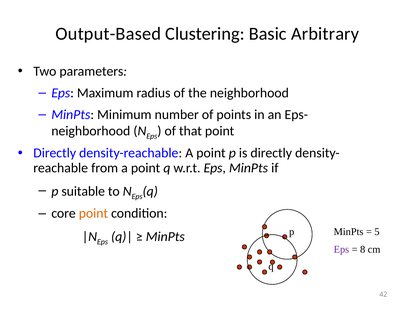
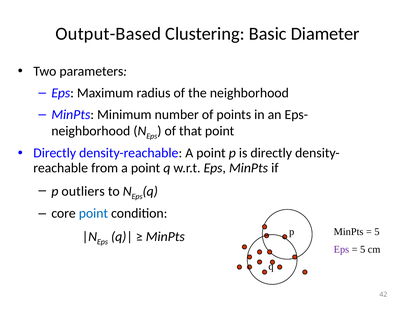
Arbitrary: Arbitrary -> Diameter
suitable: suitable -> outliers
point at (93, 213) colour: orange -> blue
8 at (363, 249): 8 -> 5
